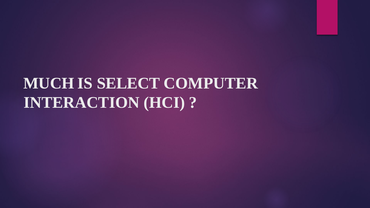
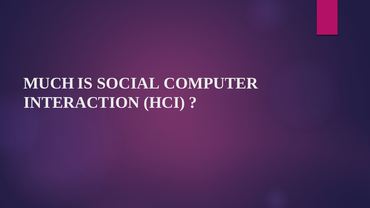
SELECT: SELECT -> SOCIAL
